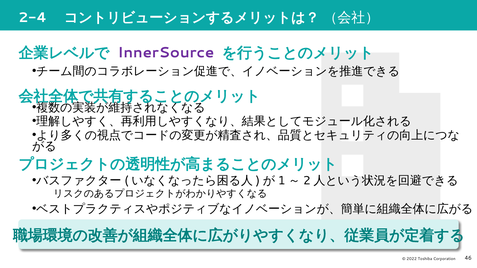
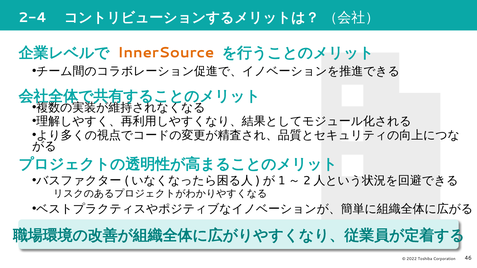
InnerSource colour: purple -> orange
